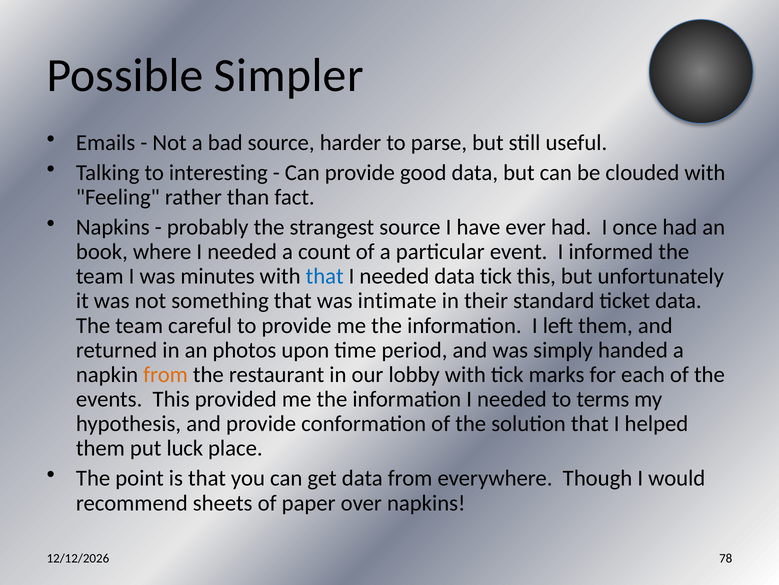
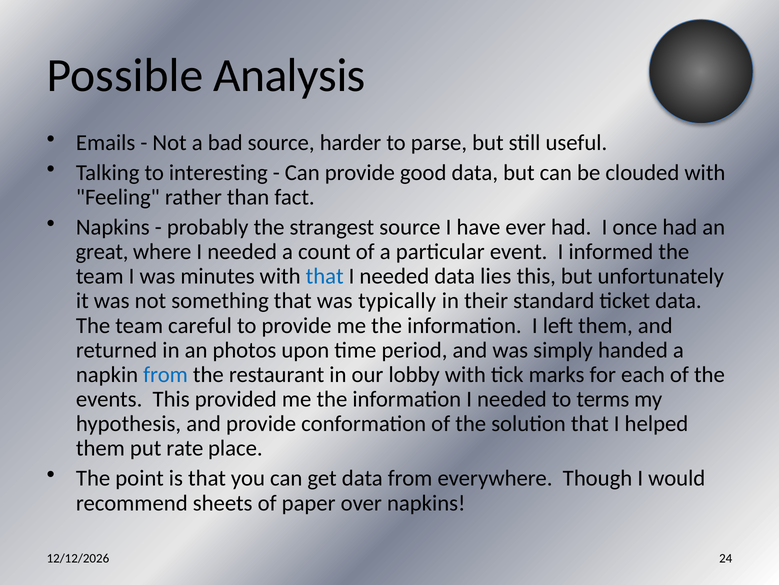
Simpler: Simpler -> Analysis
book: book -> great
data tick: tick -> lies
intimate: intimate -> typically
from at (166, 374) colour: orange -> blue
luck: luck -> rate
78: 78 -> 24
